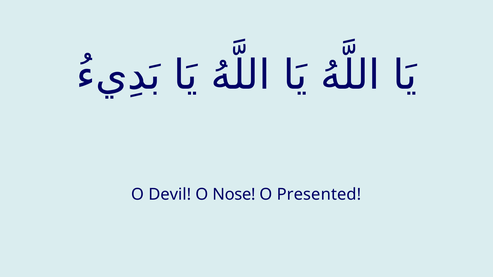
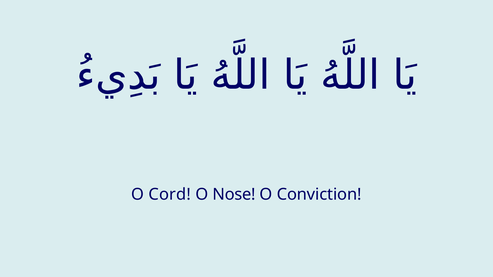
Devil: Devil -> Cord
Presented: Presented -> Conviction
